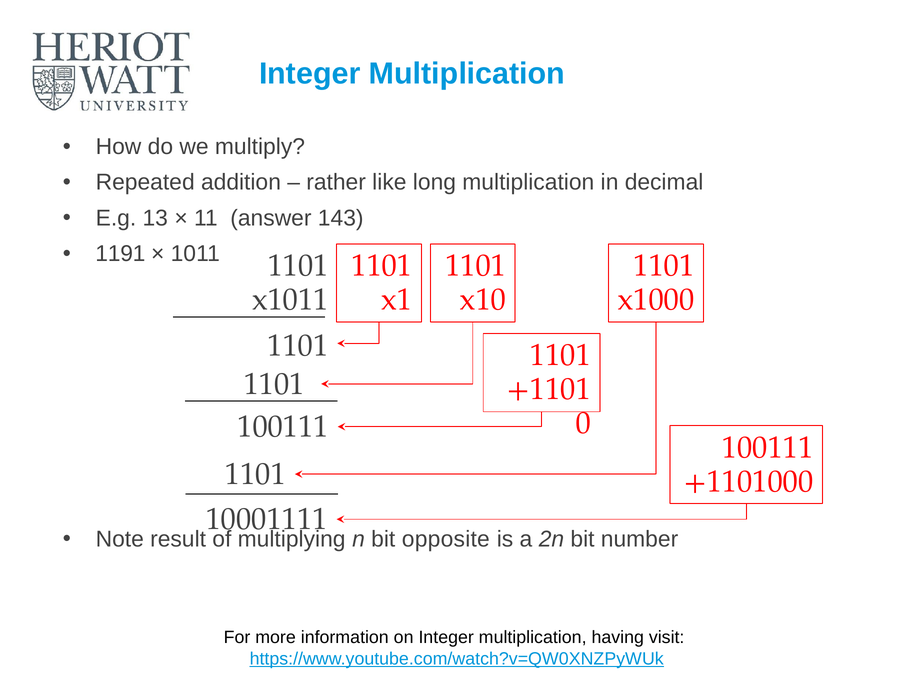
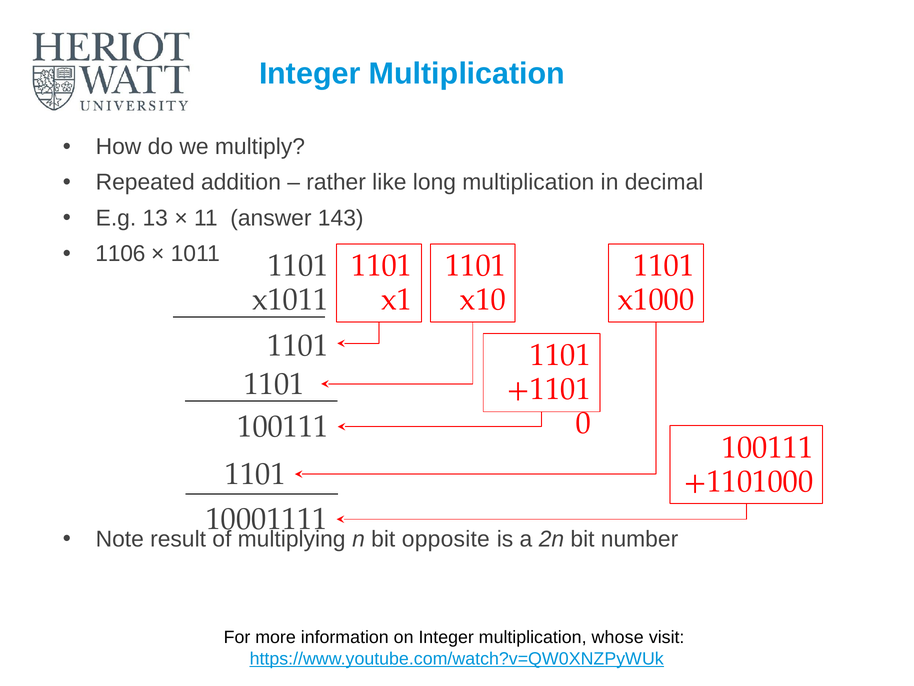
1191: 1191 -> 1106
having: having -> whose
